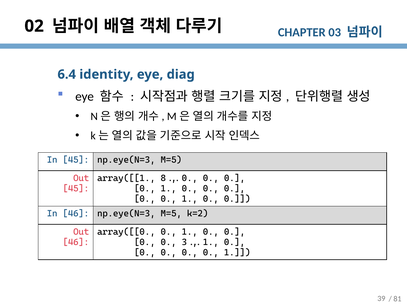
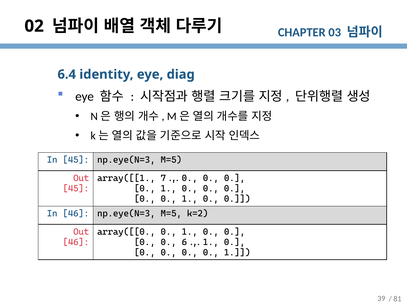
8: 8 -> 7
3: 3 -> 6
